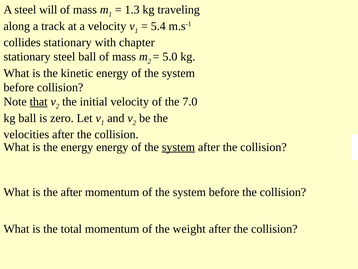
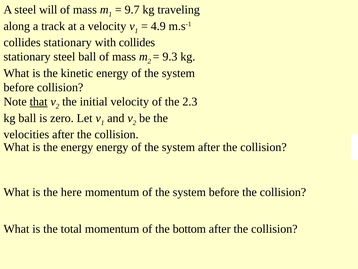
1.3: 1.3 -> 9.7
5.4: 5.4 -> 4.9
with chapter: chapter -> collides
5.0: 5.0 -> 9.3
7.0: 7.0 -> 2.3
system at (178, 147) underline: present -> none
the after: after -> here
weight: weight -> bottom
